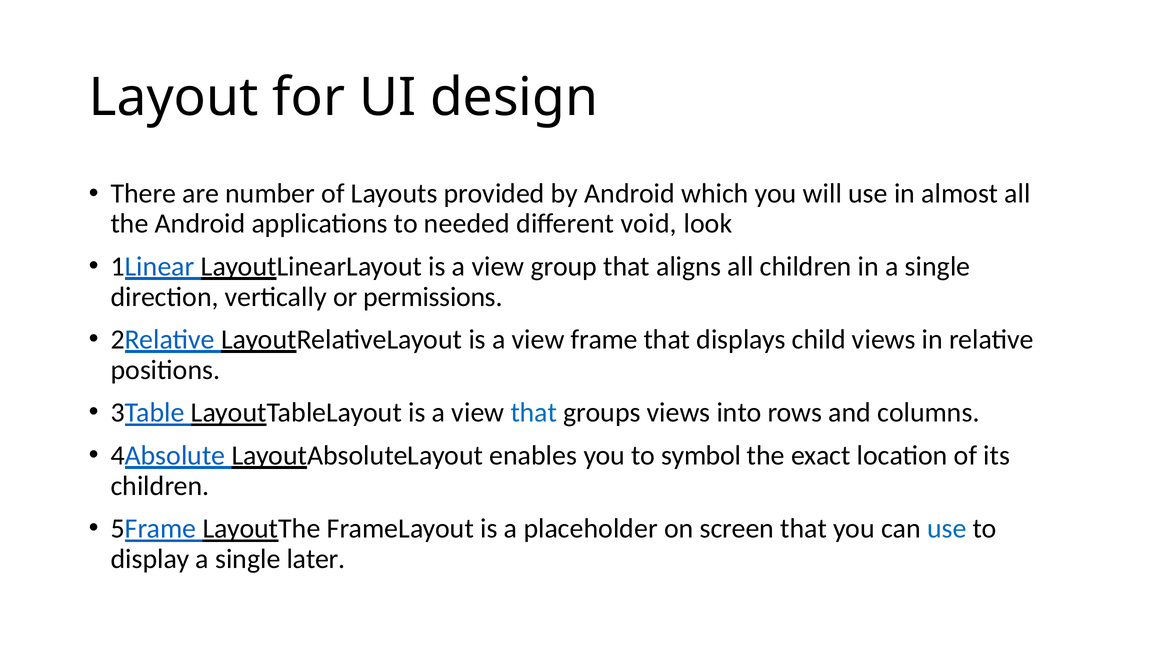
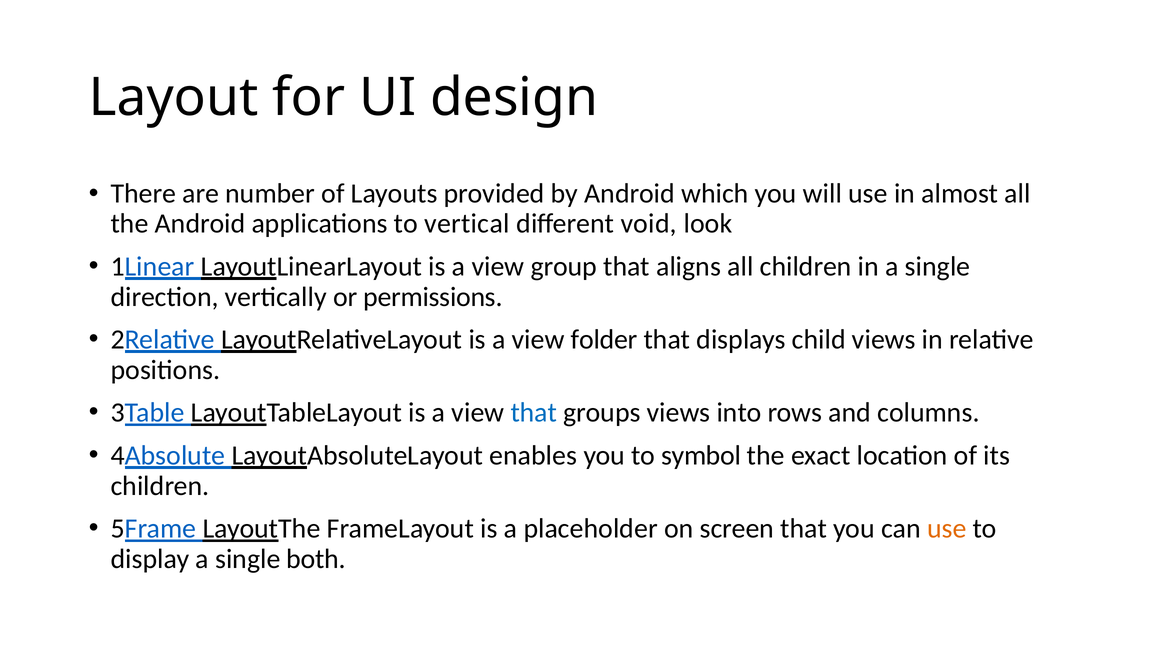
needed: needed -> vertical
frame: frame -> folder
use at (947, 529) colour: blue -> orange
later: later -> both
